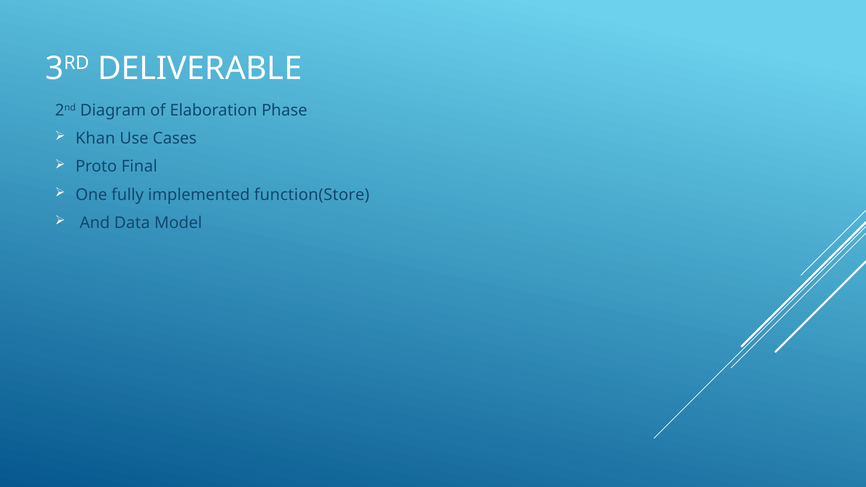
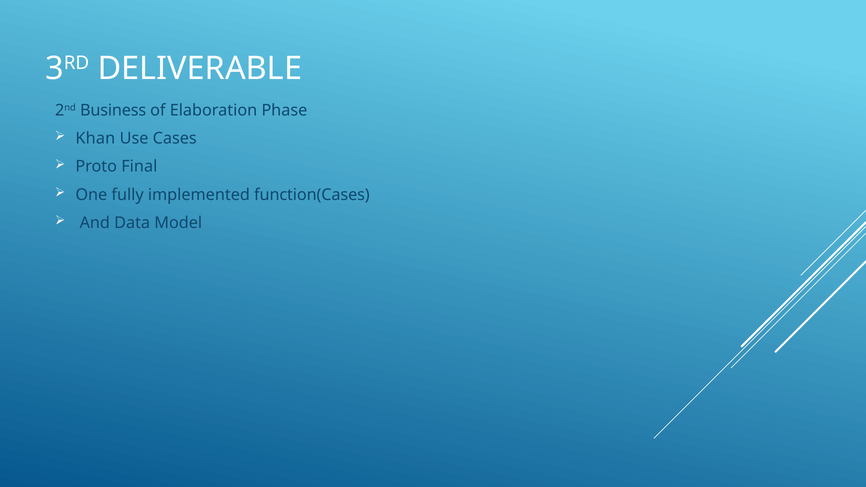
Diagram: Diagram -> Business
function(Store: function(Store -> function(Cases
